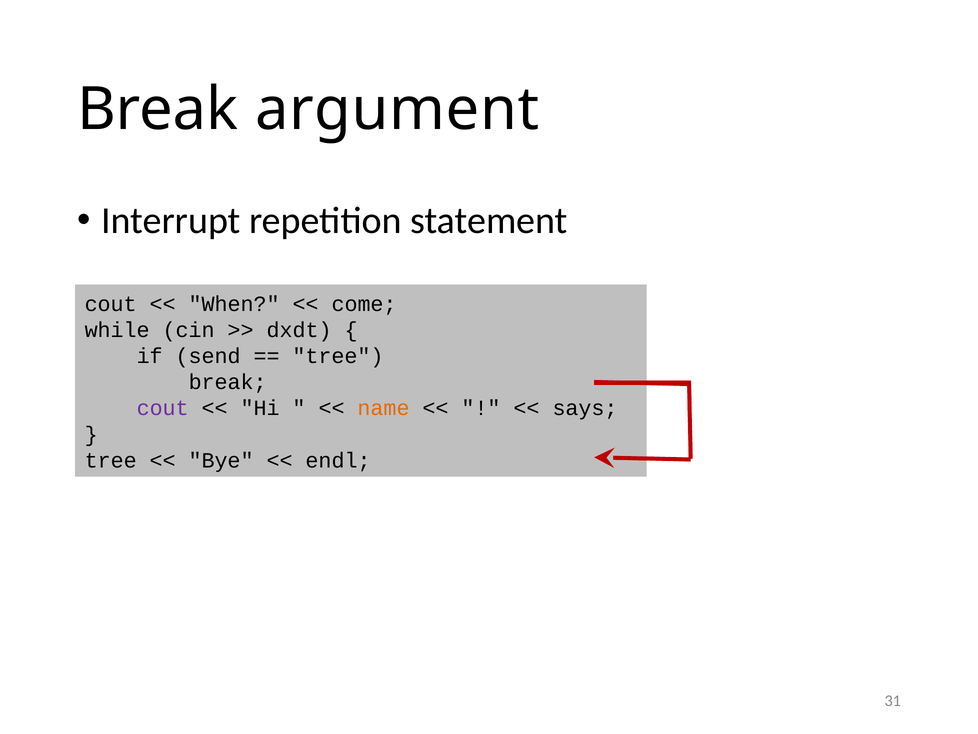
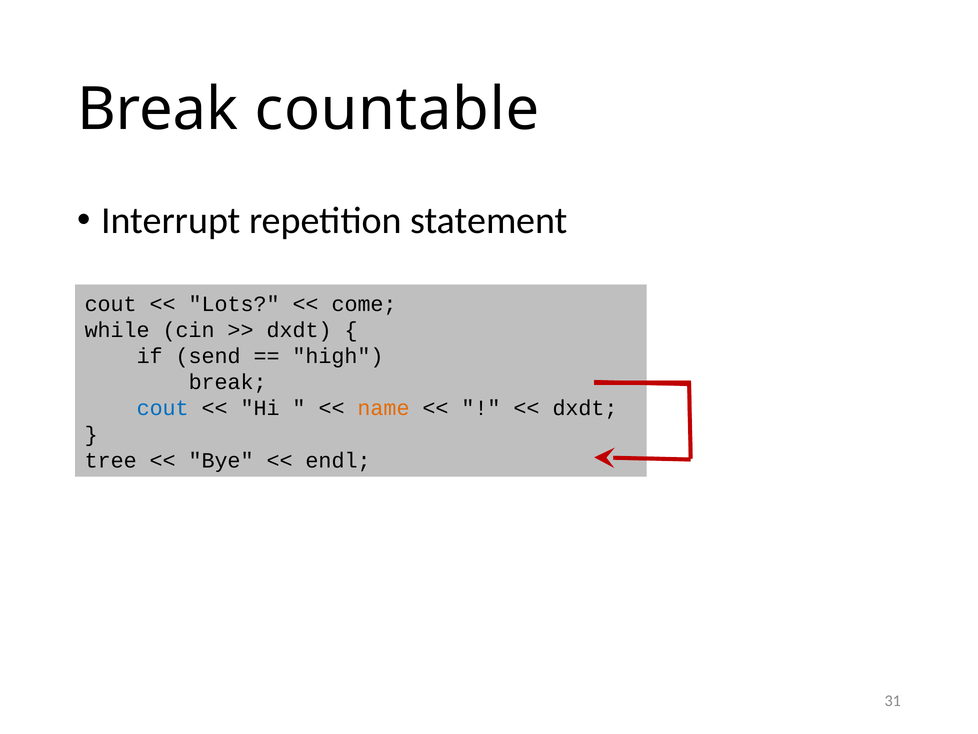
argument: argument -> countable
When: When -> Lots
tree at (338, 356): tree -> high
cout at (163, 408) colour: purple -> blue
says at (585, 408): says -> dxdt
